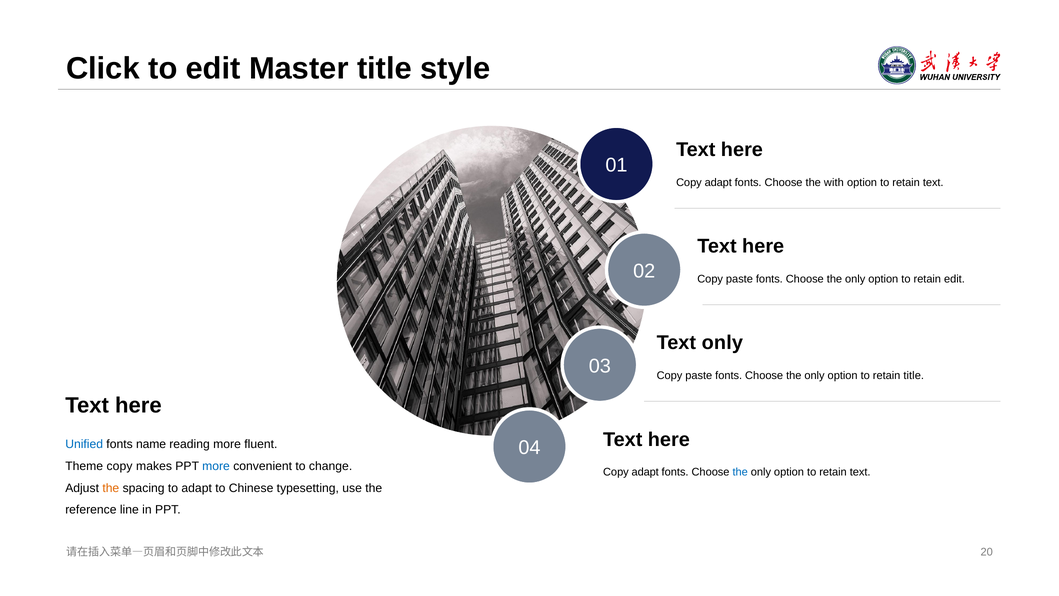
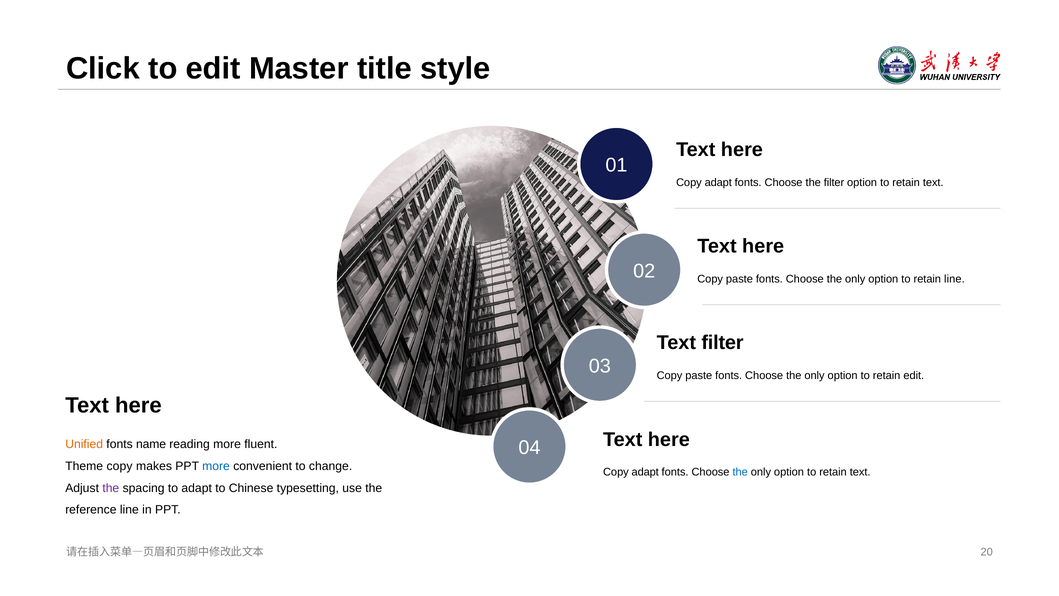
the with: with -> filter
retain edit: edit -> line
Text only: only -> filter
retain title: title -> edit
Unified colour: blue -> orange
the at (111, 488) colour: orange -> purple
